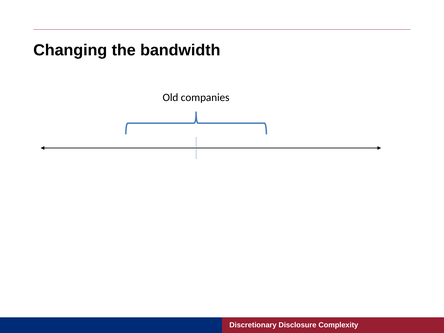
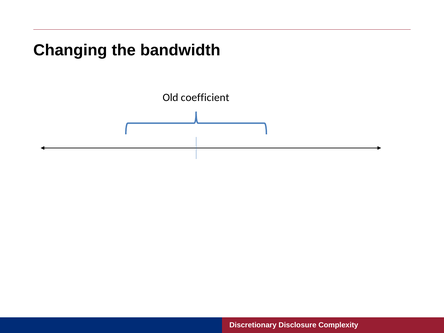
companies: companies -> coefficient
